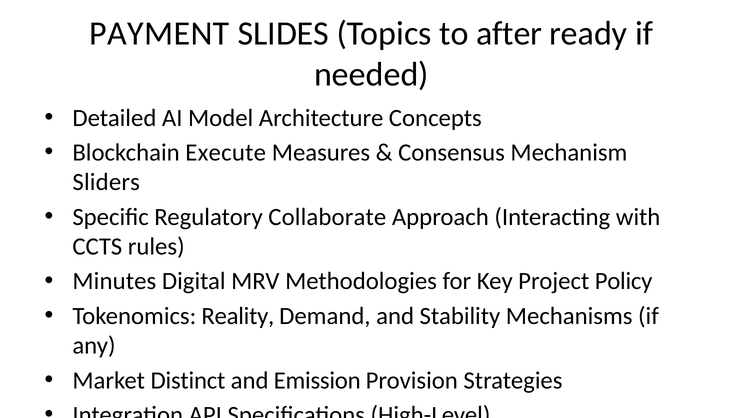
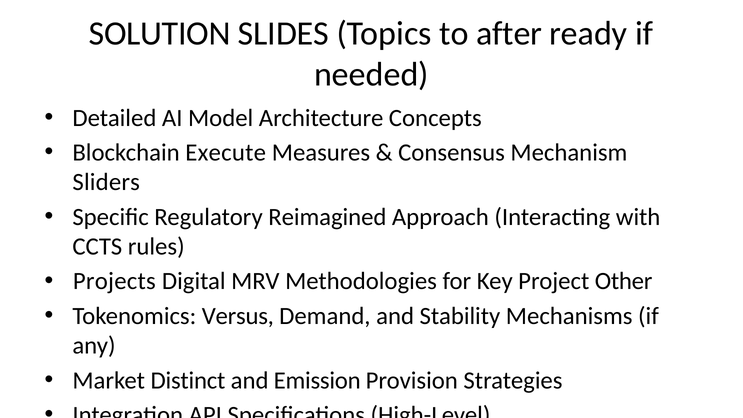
PAYMENT: PAYMENT -> SOLUTION
Collaborate: Collaborate -> Reimagined
Minutes: Minutes -> Projects
Policy: Policy -> Other
Reality: Reality -> Versus
